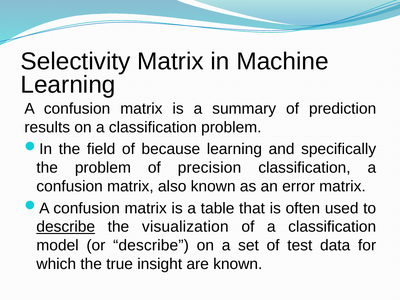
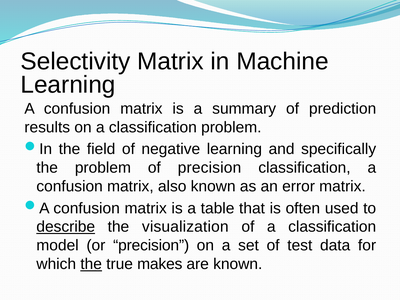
because: because -> negative
or describe: describe -> precision
the at (91, 264) underline: none -> present
insight: insight -> makes
